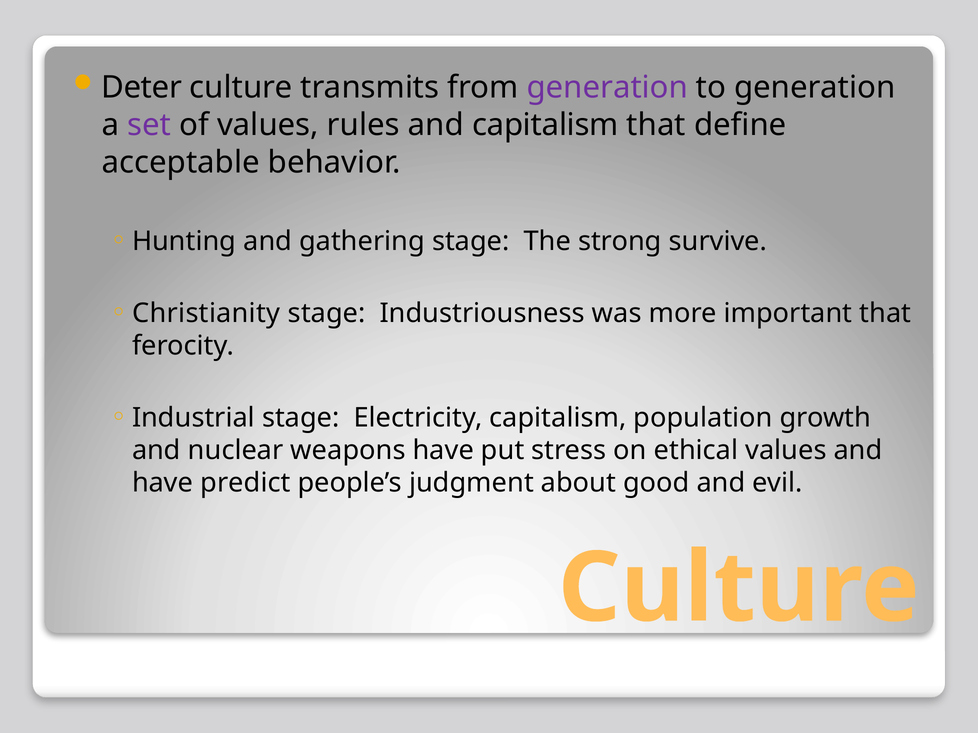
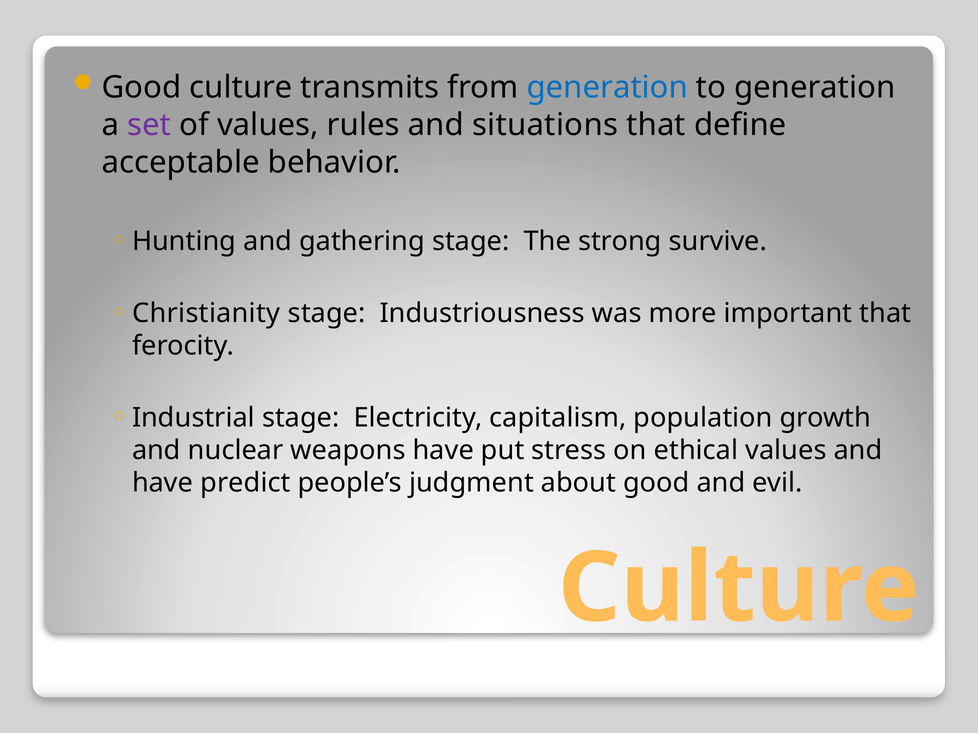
Deter at (142, 87): Deter -> Good
generation at (607, 87) colour: purple -> blue
and capitalism: capitalism -> situations
